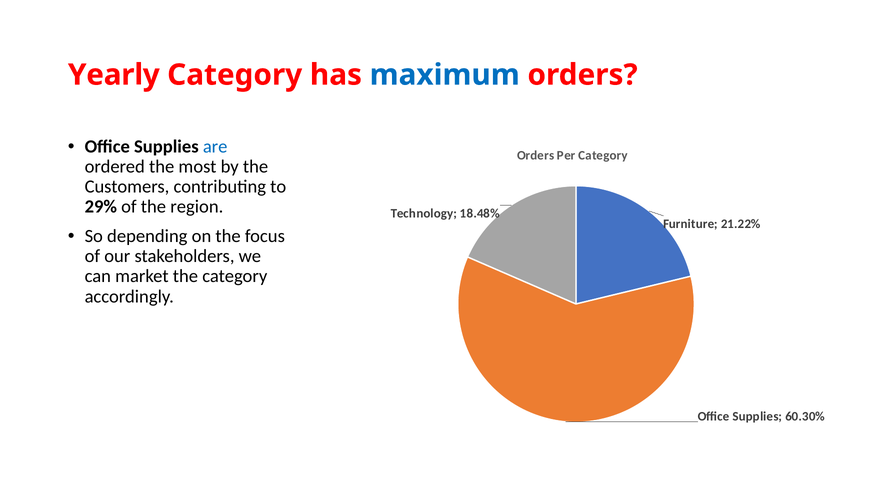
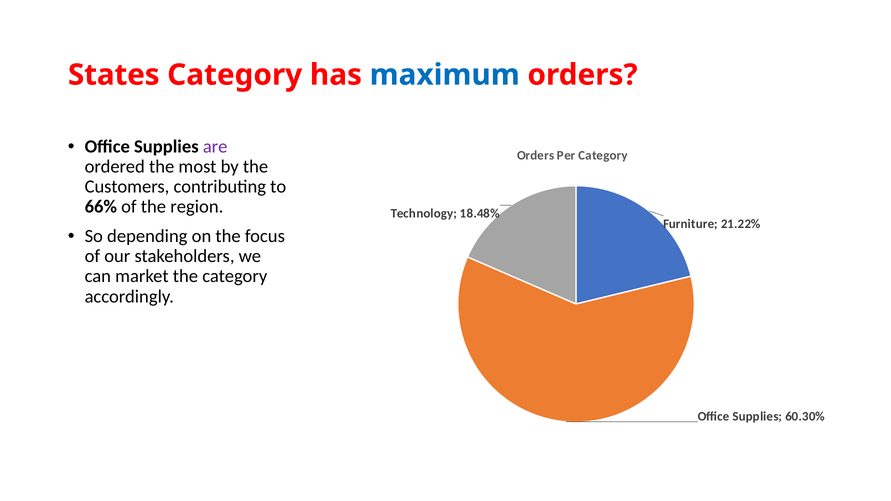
Yearly: Yearly -> States
are colour: blue -> purple
29%: 29% -> 66%
